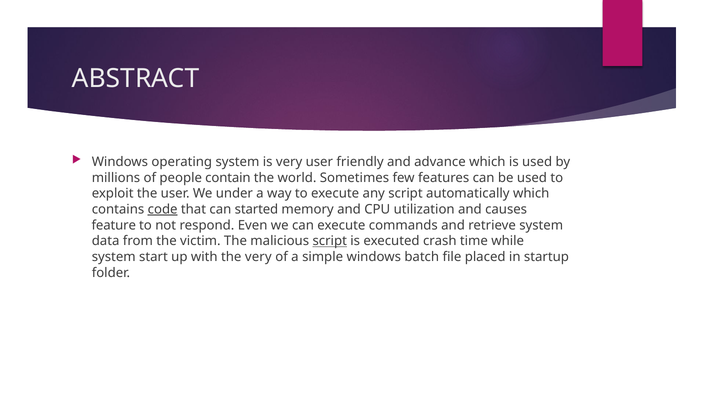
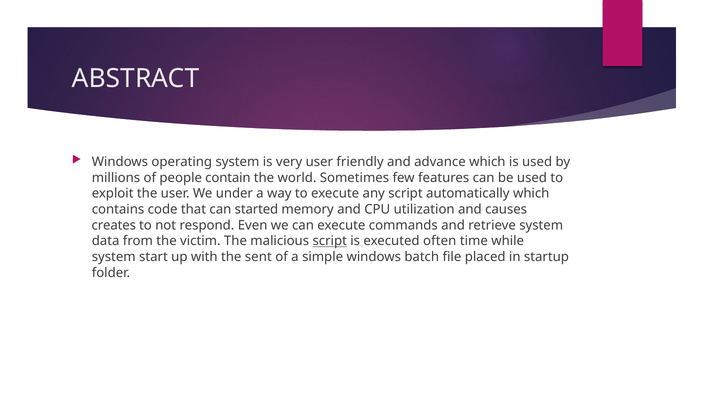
code underline: present -> none
feature: feature -> creates
crash: crash -> often
the very: very -> sent
